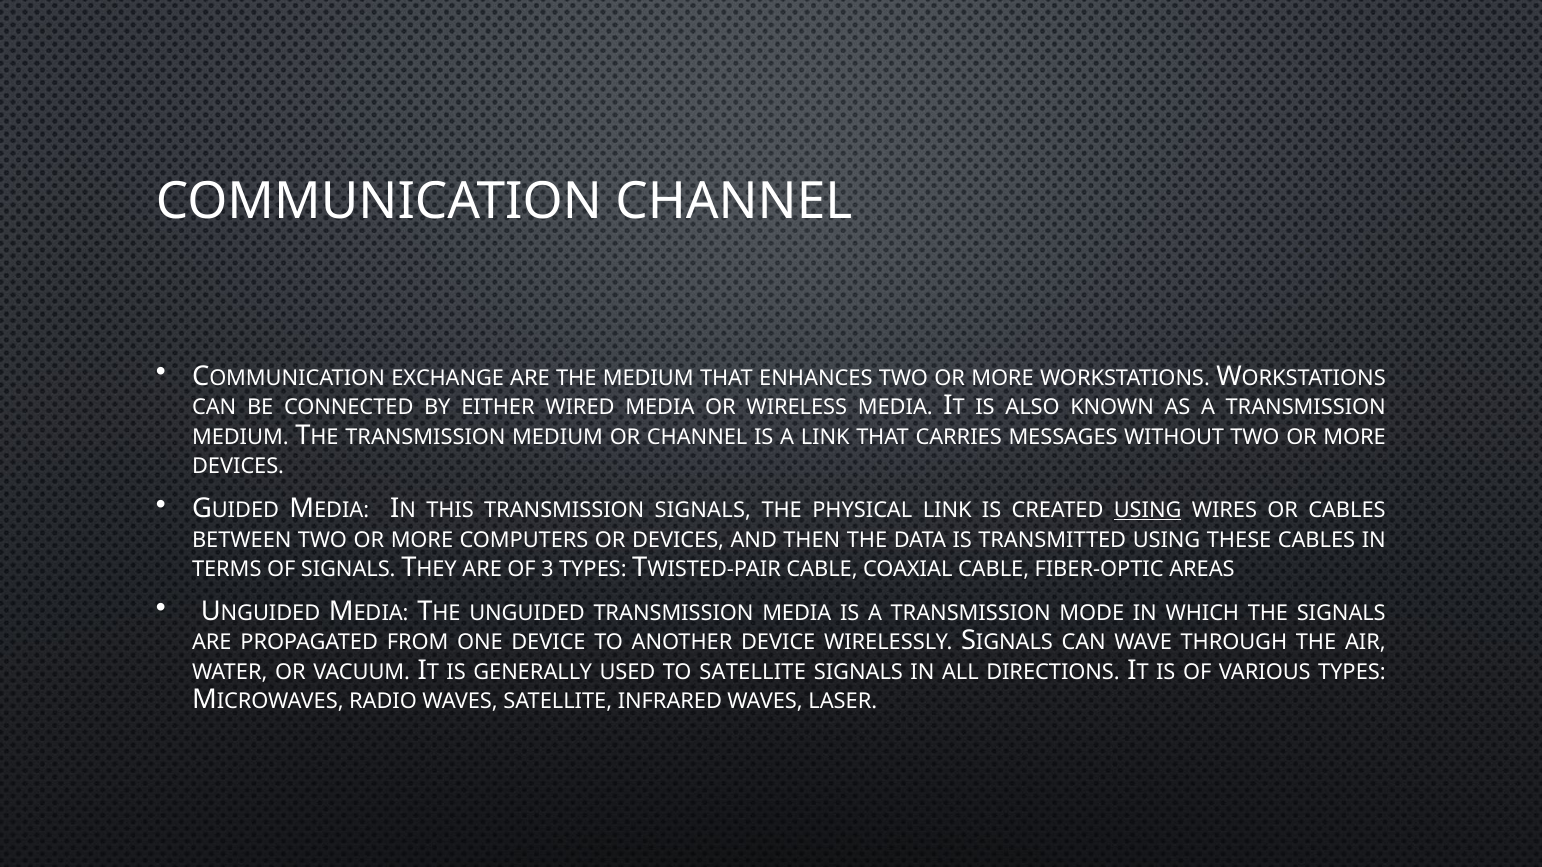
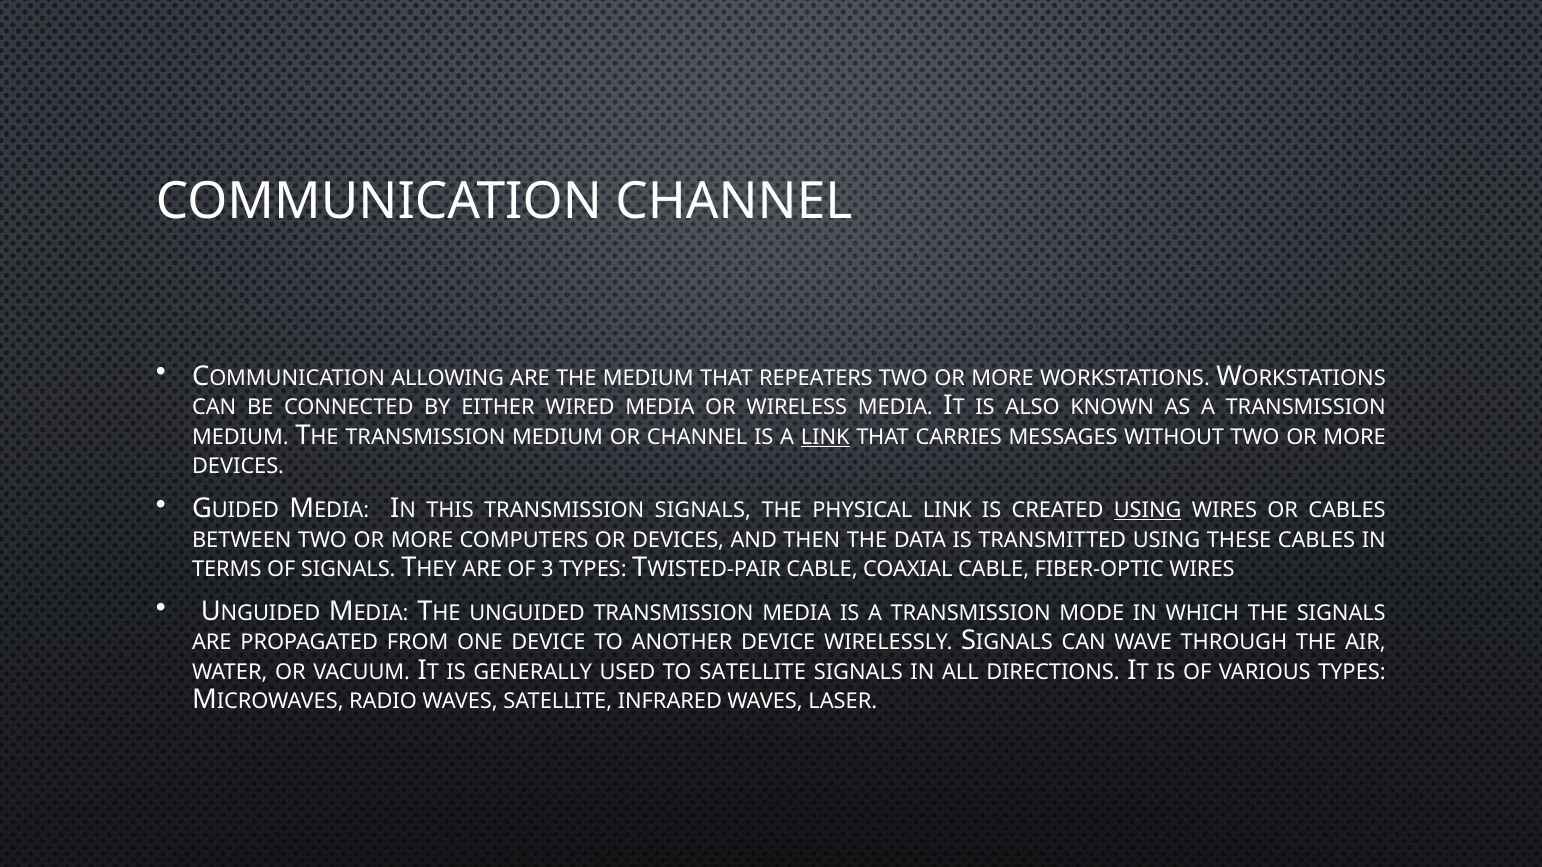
EXCHANGE: EXCHANGE -> ALLOWING
ENHANCES: ENHANCES -> REPEATERS
LINK at (825, 437) underline: none -> present
FIBER-OPTIC AREAS: AREAS -> WIRES
